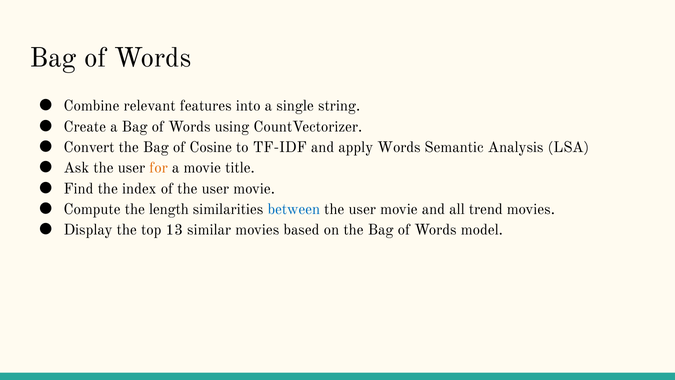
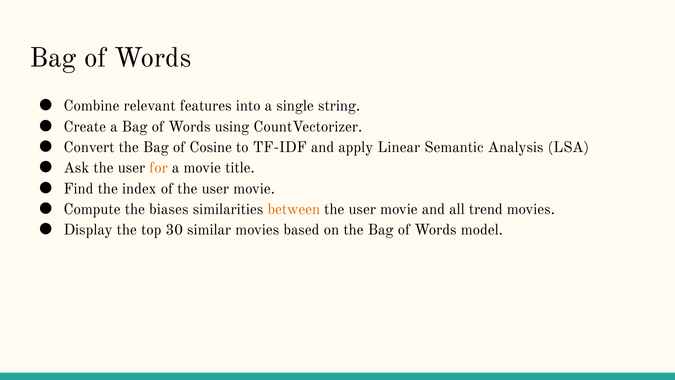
apply Words: Words -> Linear
length: length -> biases
between colour: blue -> orange
13: 13 -> 30
